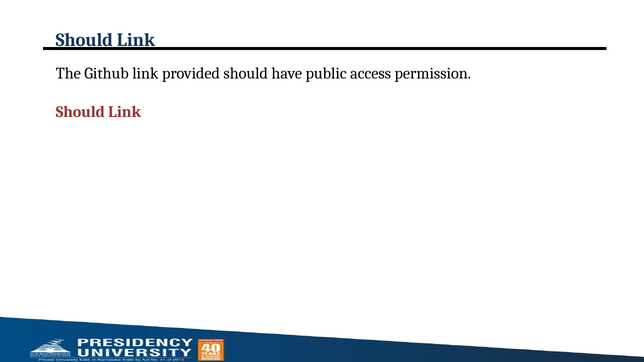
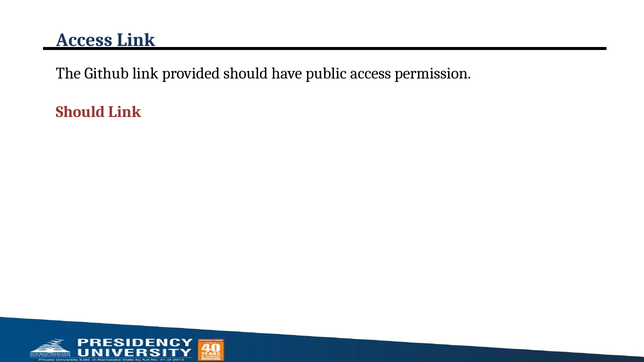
Should at (84, 40): Should -> Access
